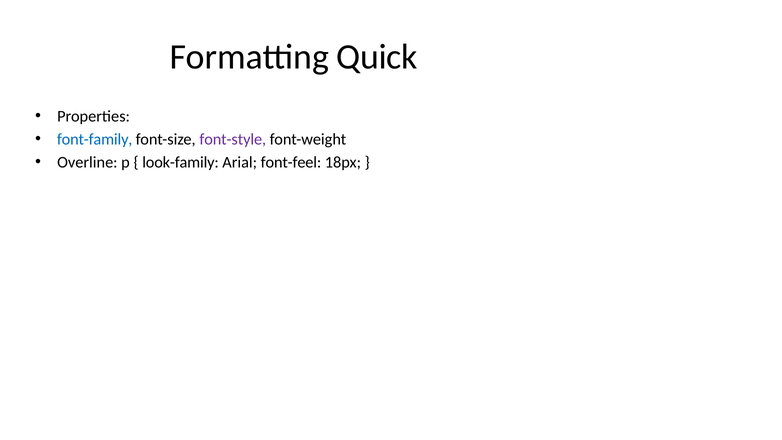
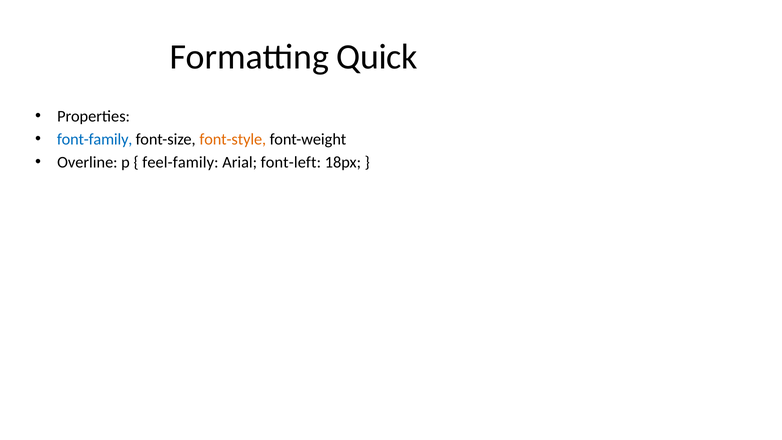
font-style colour: purple -> orange
look-family: look-family -> feel-family
font-feel: font-feel -> font-left
